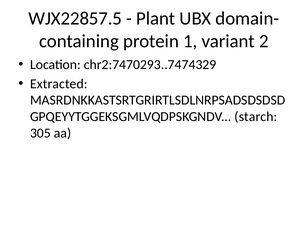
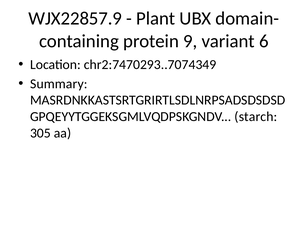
WJX22857.5: WJX22857.5 -> WJX22857.9
1: 1 -> 9
2: 2 -> 6
chr2:7470293..7474329: chr2:7470293..7474329 -> chr2:7470293..7074349
Extracted: Extracted -> Summary
